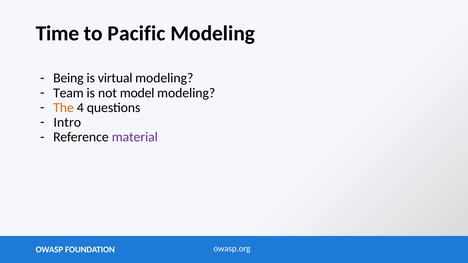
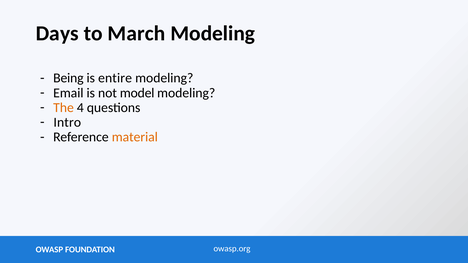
Time: Time -> Days
Pacific: Pacific -> March
virtual: virtual -> entire
Team: Team -> Email
material colour: purple -> orange
